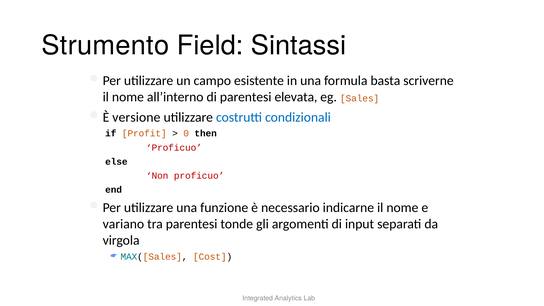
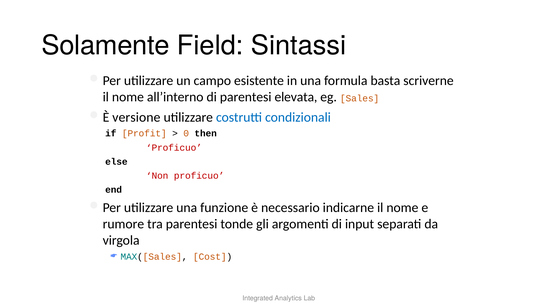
Strumento: Strumento -> Solamente
variano: variano -> rumore
